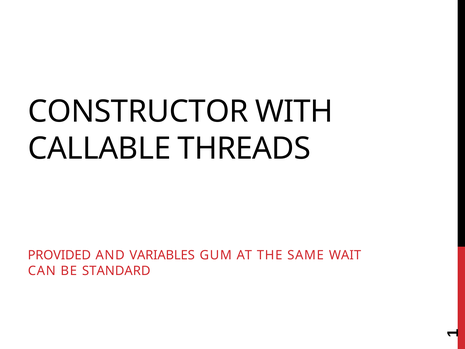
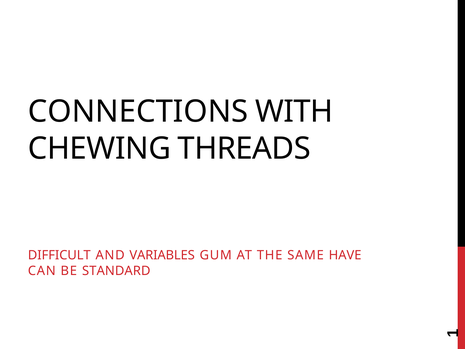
CONSTRUCTOR: CONSTRUCTOR -> CONNECTIONS
CALLABLE: CALLABLE -> CHEWING
PROVIDED: PROVIDED -> DIFFICULT
WAIT: WAIT -> HAVE
